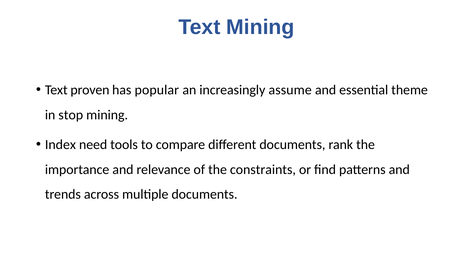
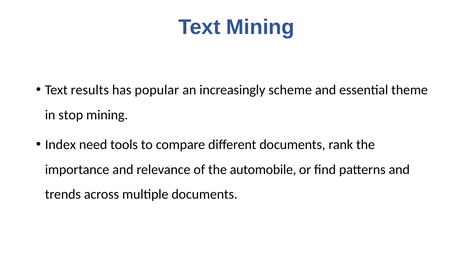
proven: proven -> results
assume: assume -> scheme
constraints: constraints -> automobile
